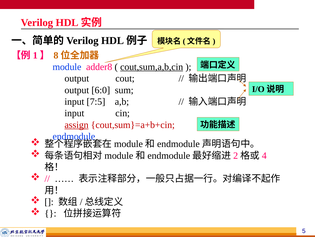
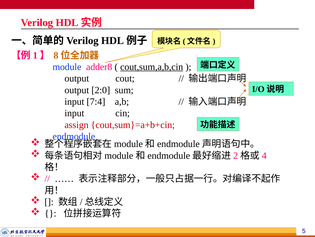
6:0: 6:0 -> 2:0
7:5: 7:5 -> 7:4
assign underline: present -> none
